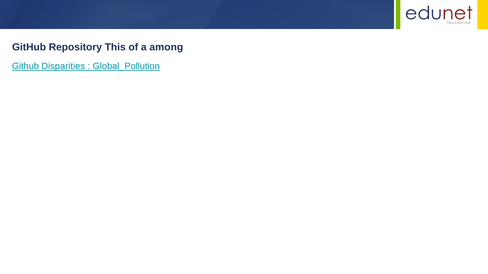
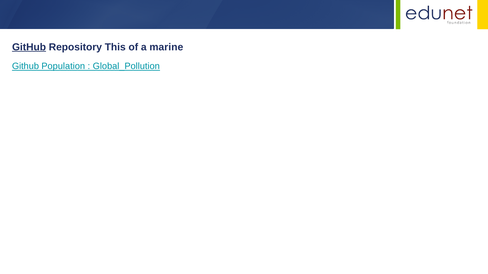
GitHub at (29, 47) underline: none -> present
among: among -> marine
Disparities: Disparities -> Population
